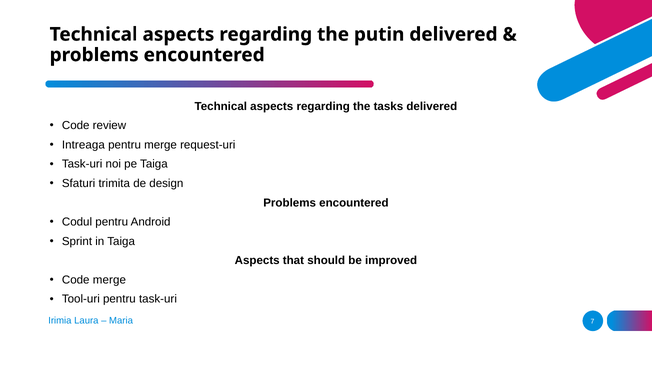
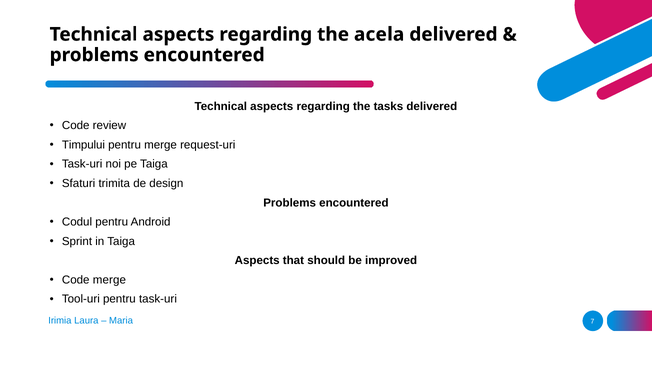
putin: putin -> acela
Intreaga: Intreaga -> Timpului
